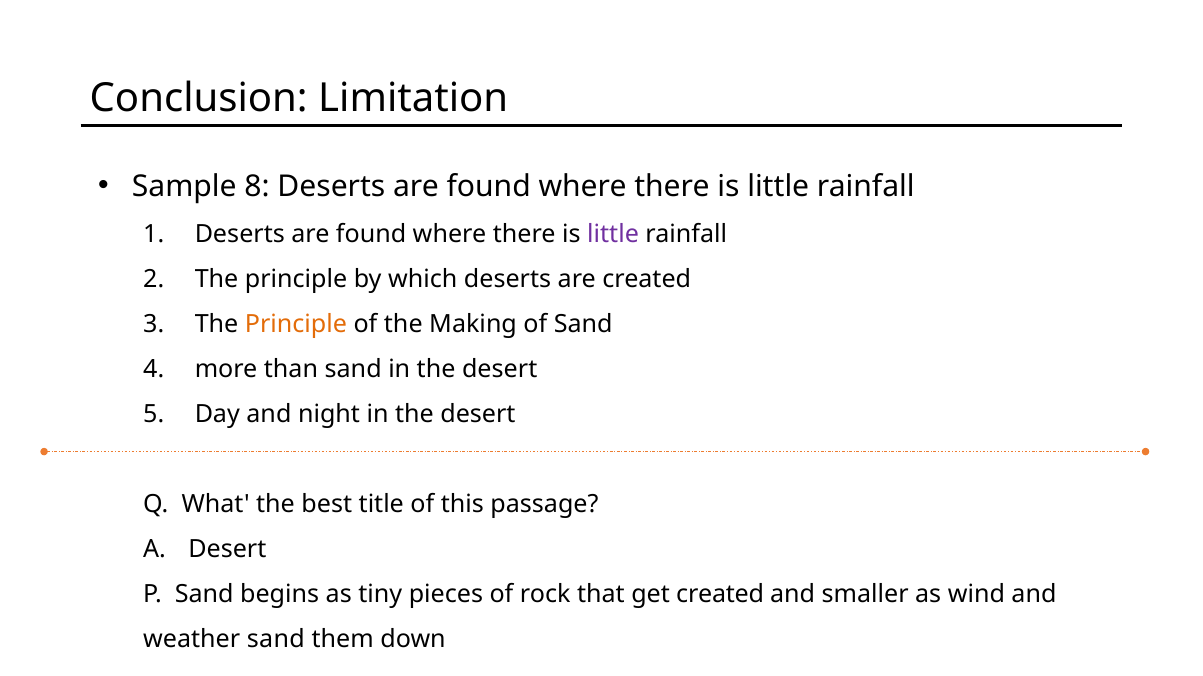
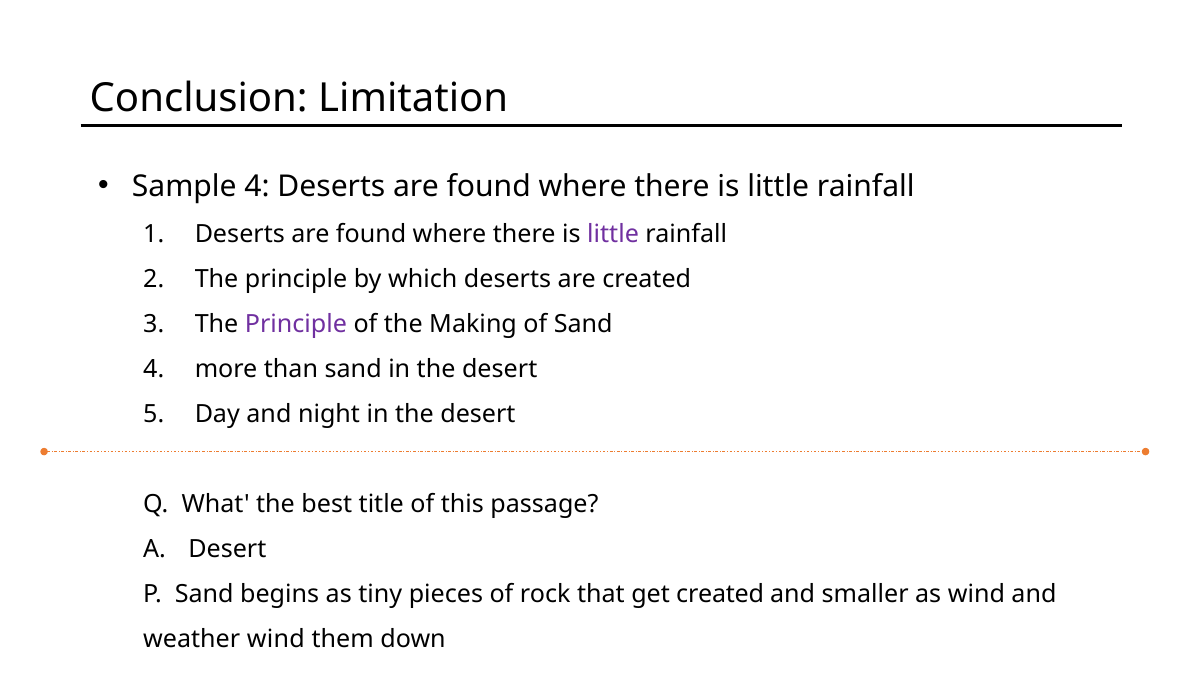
Sample 8: 8 -> 4
Principle at (296, 324) colour: orange -> purple
weather sand: sand -> wind
